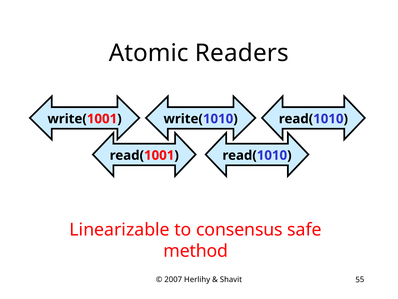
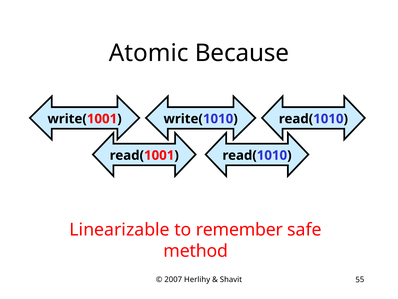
Readers: Readers -> Because
consensus: consensus -> remember
